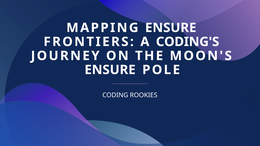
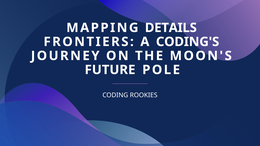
MAPPING ENSURE: ENSURE -> DETAILS
ENSURE at (110, 70): ENSURE -> FUTURE
